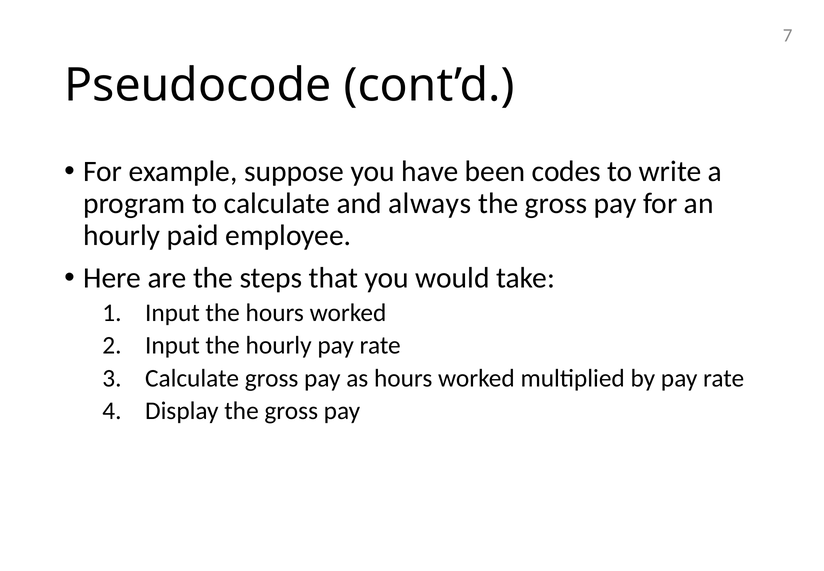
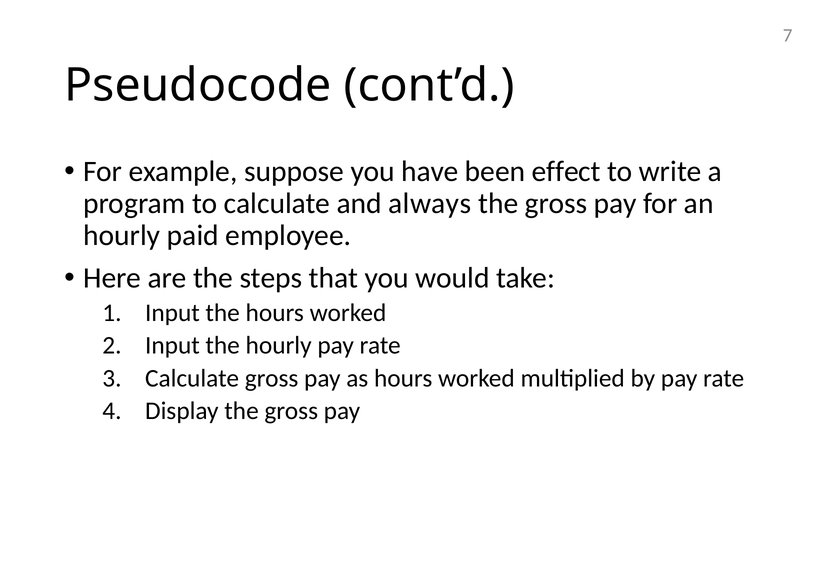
codes: codes -> effect
